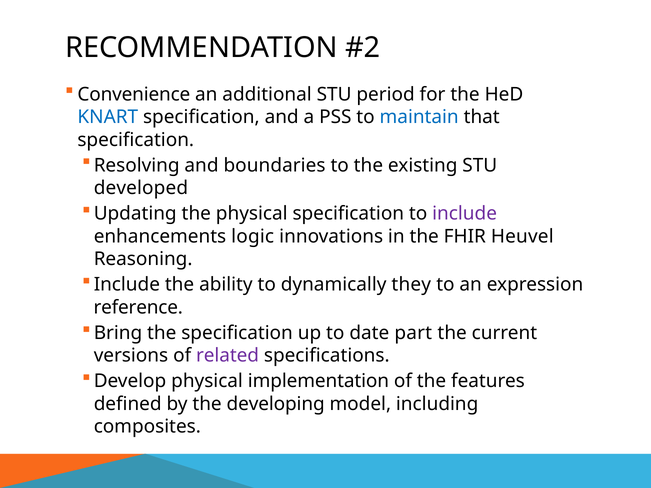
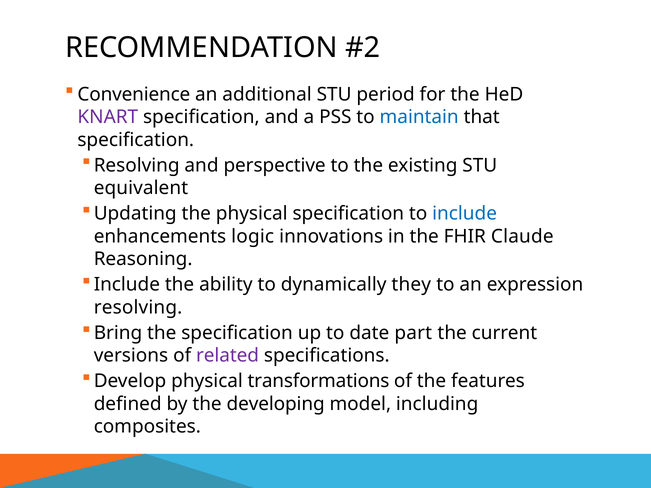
KNART colour: blue -> purple
boundaries: boundaries -> perspective
developed: developed -> equivalent
include at (465, 214) colour: purple -> blue
Heuvel: Heuvel -> Claude
reference at (138, 308): reference -> resolving
implementation: implementation -> transformations
